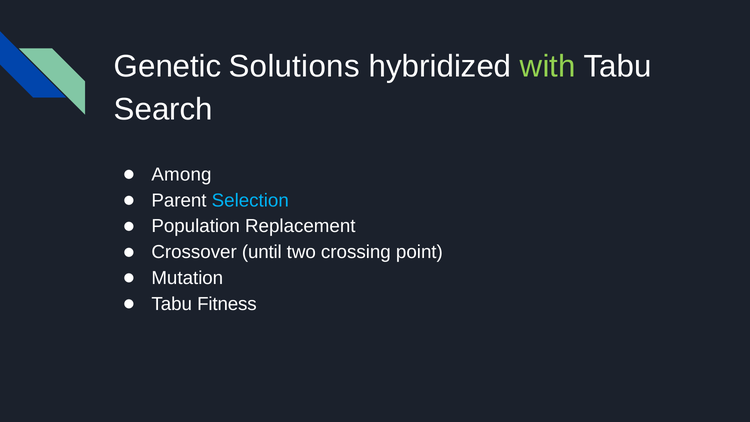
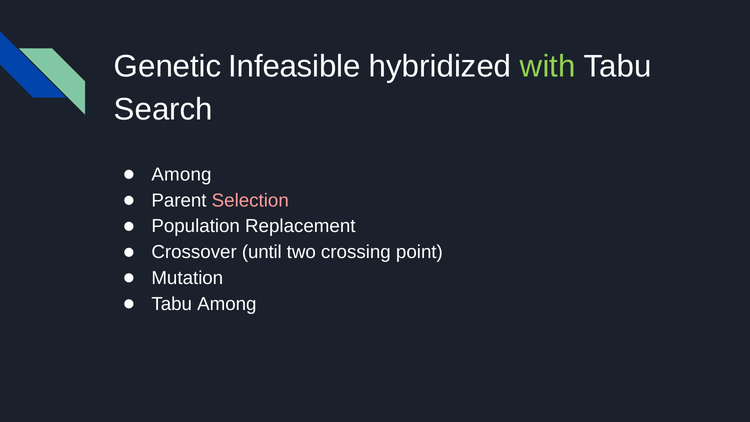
Solutions: Solutions -> Infeasible
Selection colour: light blue -> pink
Tabu Fitness: Fitness -> Among
